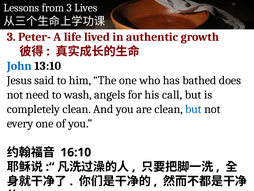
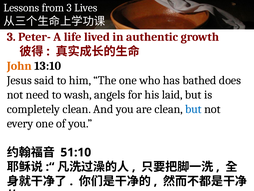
John colour: blue -> orange
call: call -> laid
16:10: 16:10 -> 51:10
